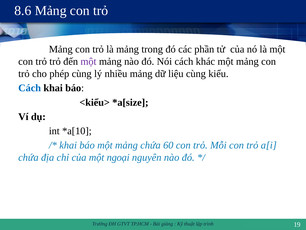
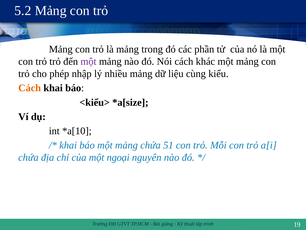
8.6: 8.6 -> 5.2
phép cùng: cùng -> nhập
Cách at (30, 88) colour: blue -> orange
60: 60 -> 51
